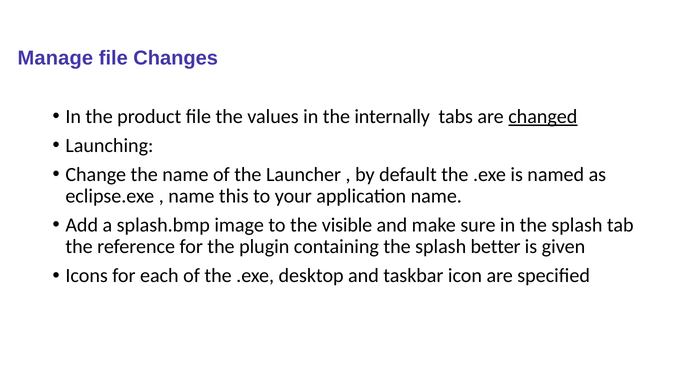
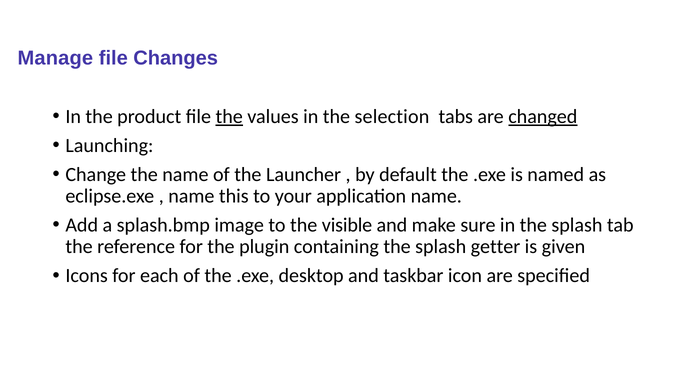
the at (229, 116) underline: none -> present
internally: internally -> selection
better: better -> getter
